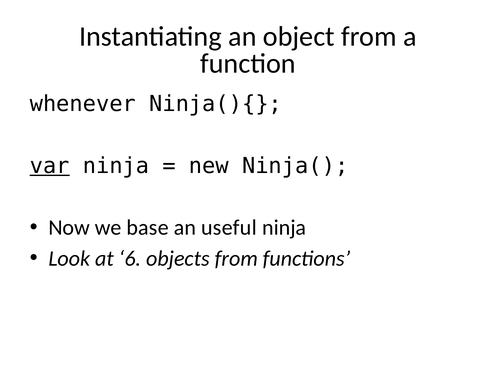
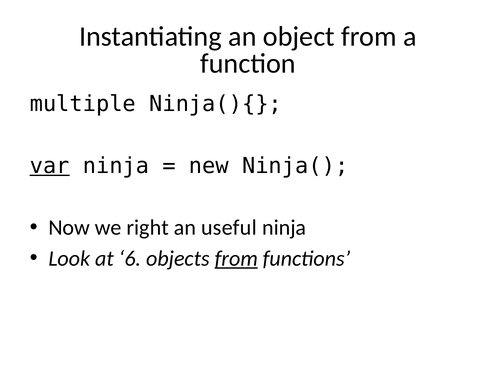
whenever: whenever -> multiple
base: base -> right
from at (236, 258) underline: none -> present
